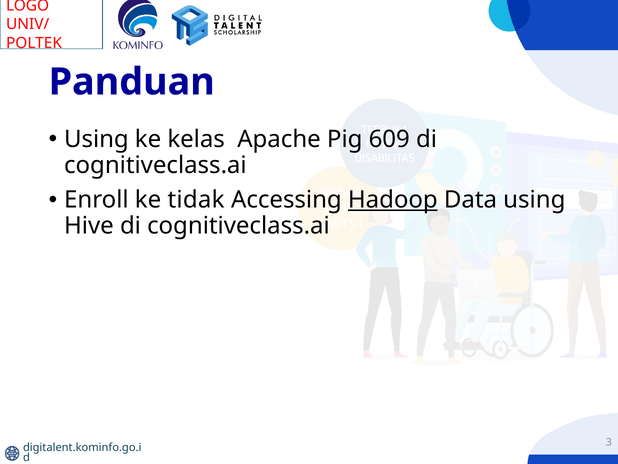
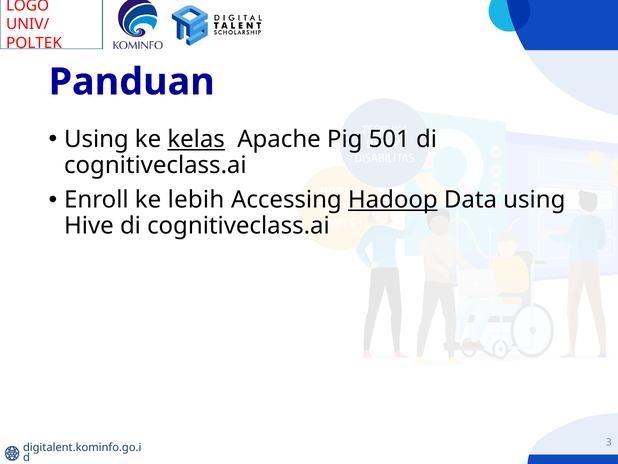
kelas underline: none -> present
609: 609 -> 501
tidak: tidak -> lebih
